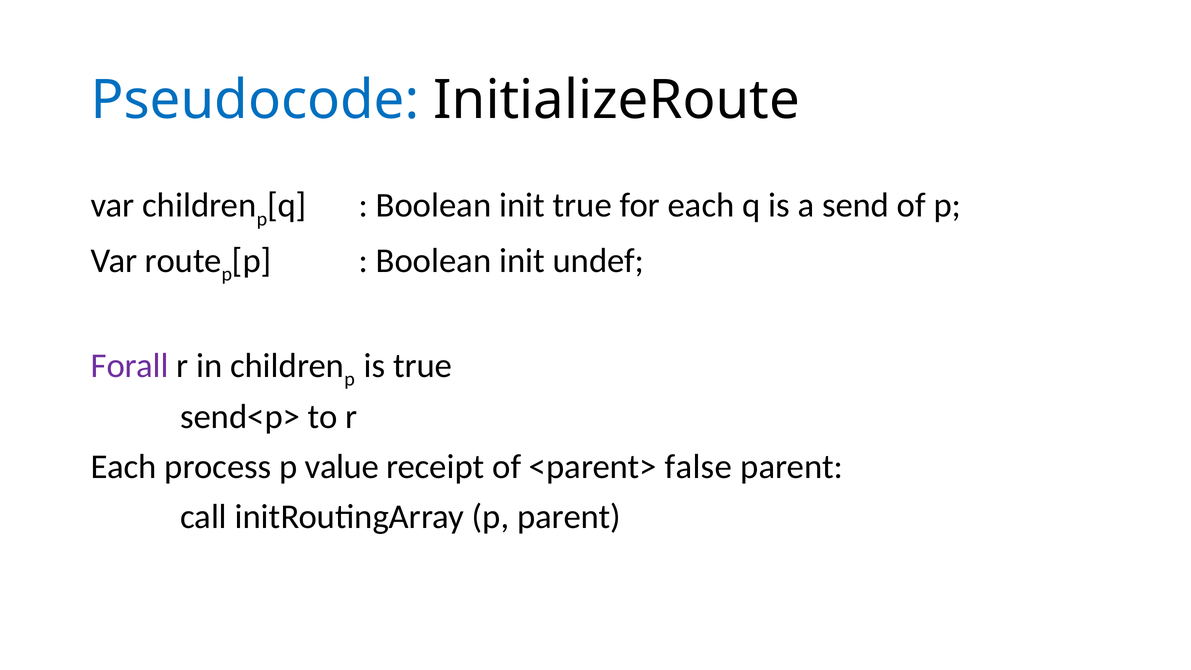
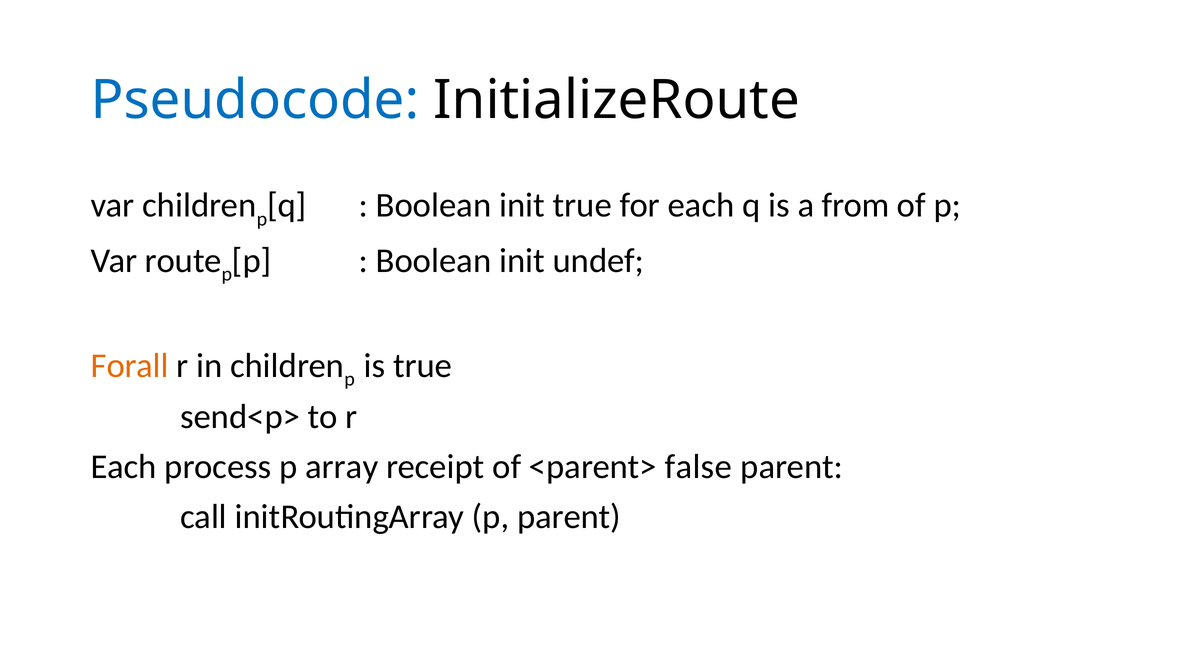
send: send -> from
Forall colour: purple -> orange
value: value -> array
